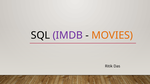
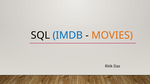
IMDB colour: purple -> blue
